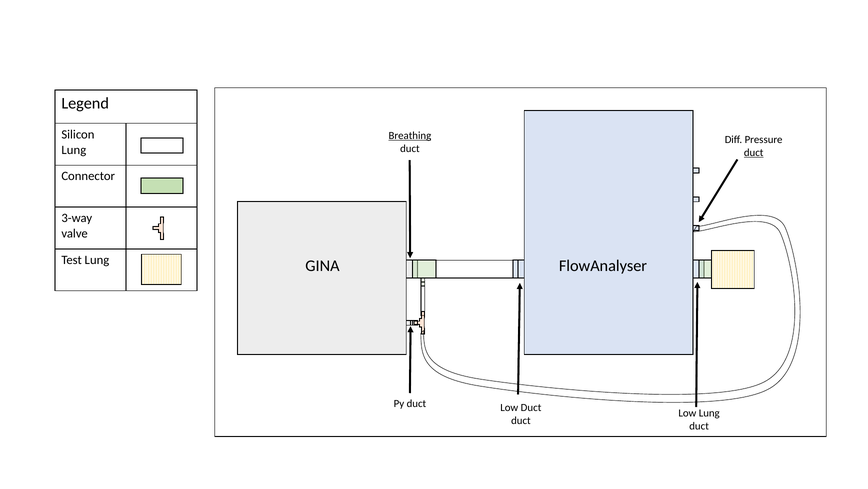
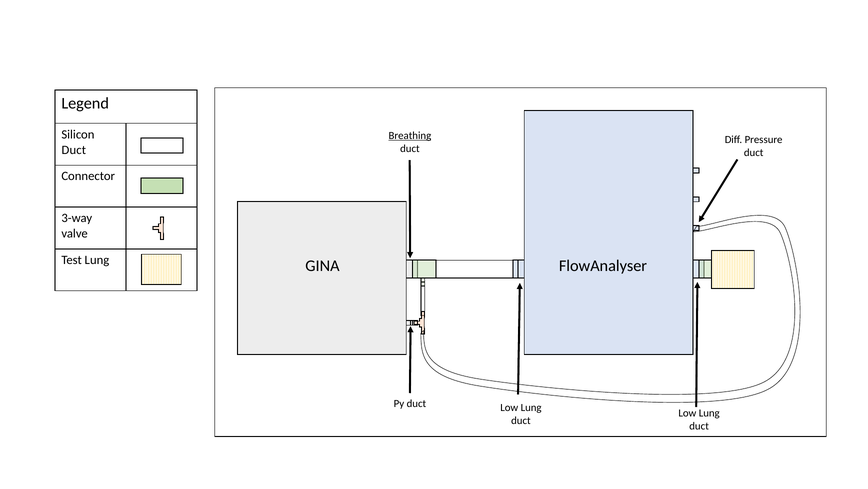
Lung at (74, 150): Lung -> Duct
duct at (754, 152) underline: present -> none
Py duct Low Duct: Duct -> Lung
